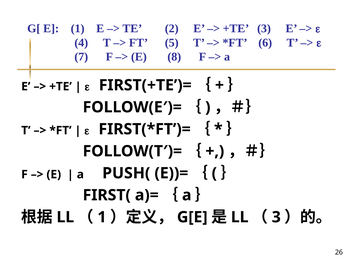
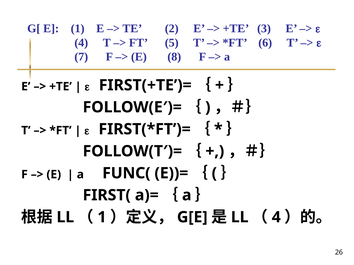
PUSH(: PUSH( -> FUNC(
3 at (276, 218): 3 -> 4
